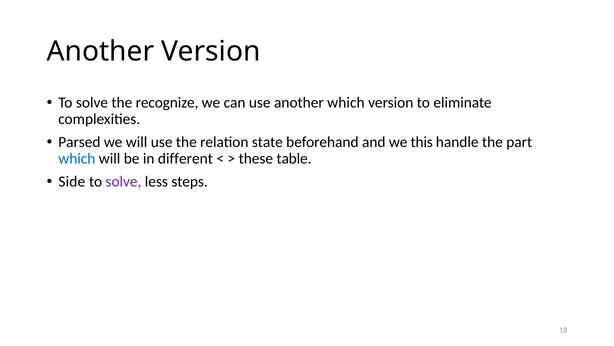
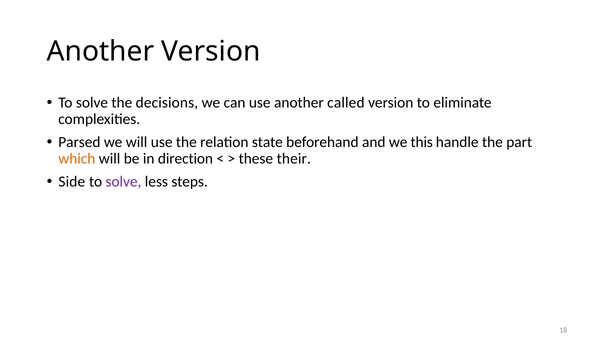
recognize: recognize -> decisions
another which: which -> called
which at (77, 159) colour: blue -> orange
different: different -> direction
table: table -> their
